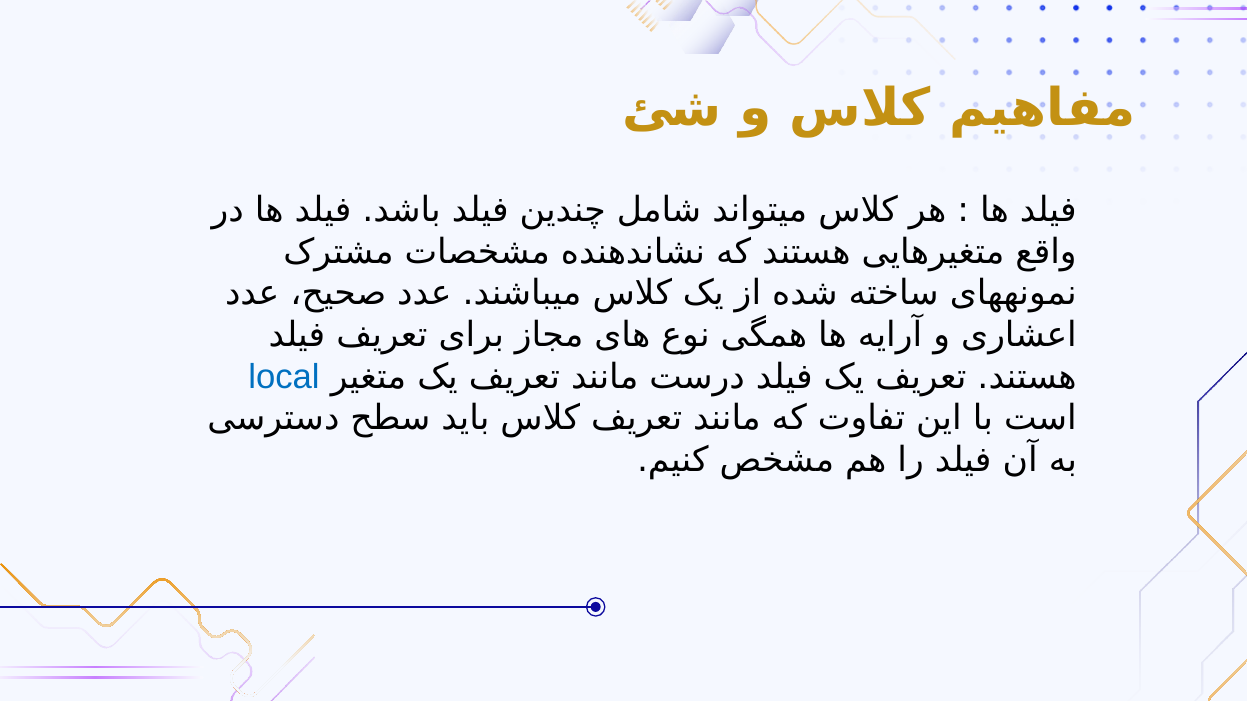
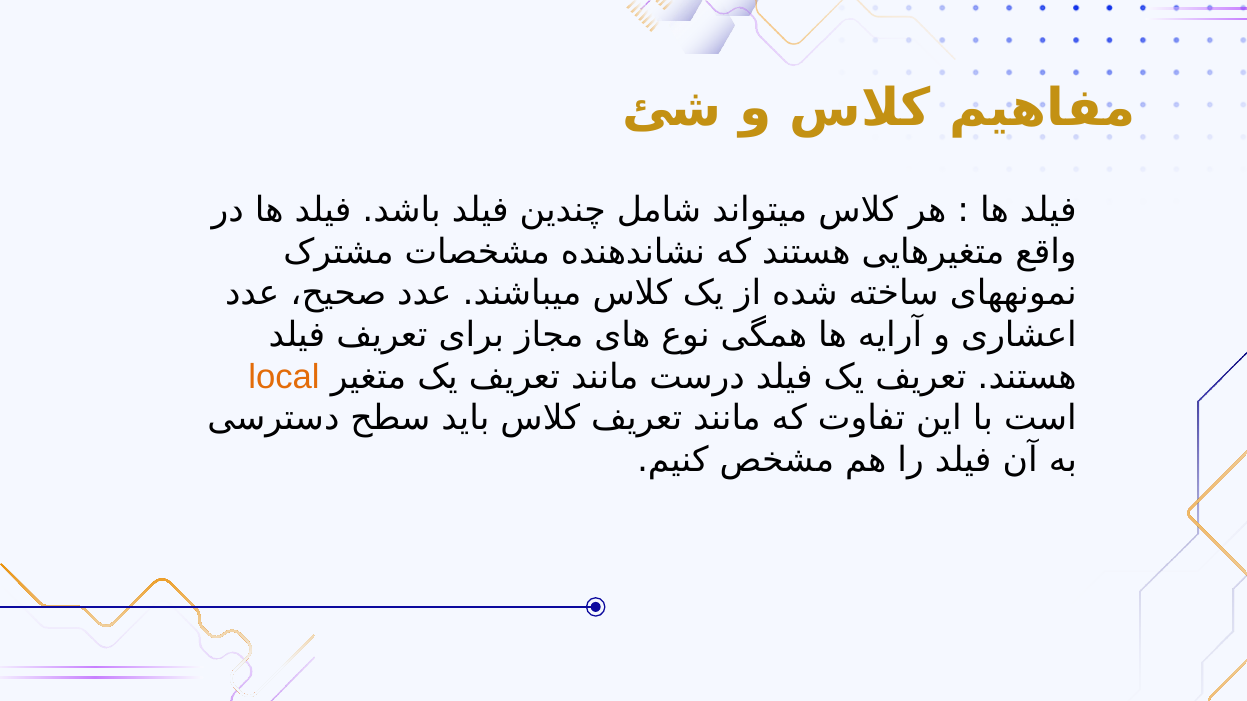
local colour: blue -> orange
